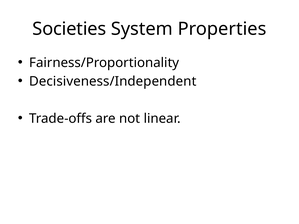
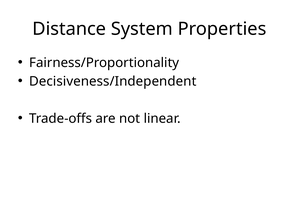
Societies: Societies -> Distance
